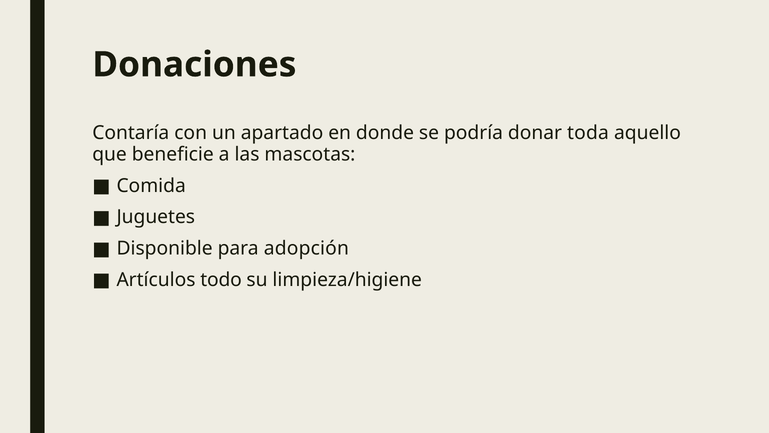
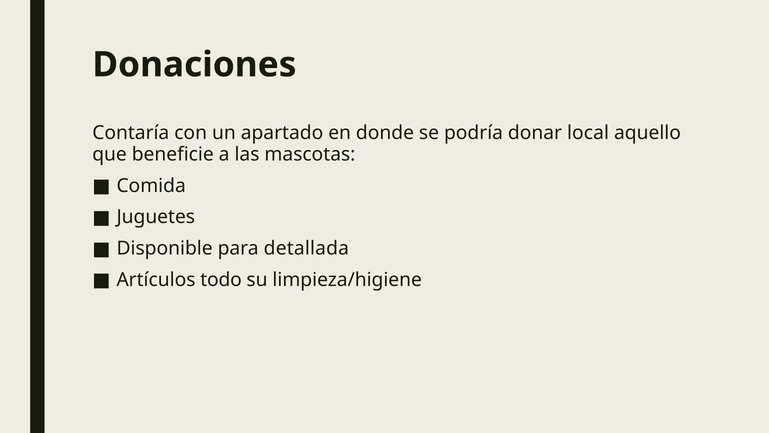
toda: toda -> local
adopción: adopción -> detallada
